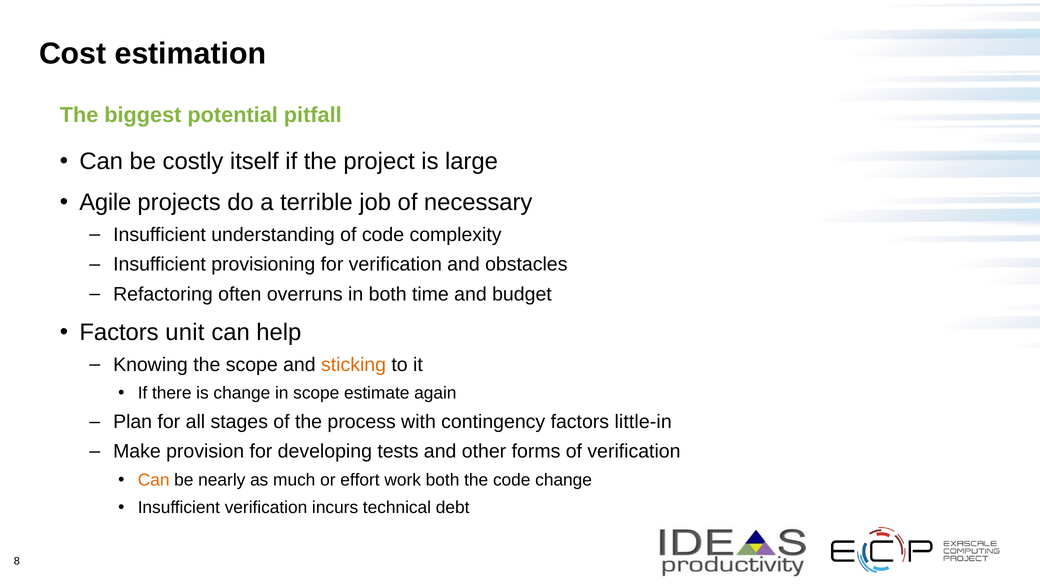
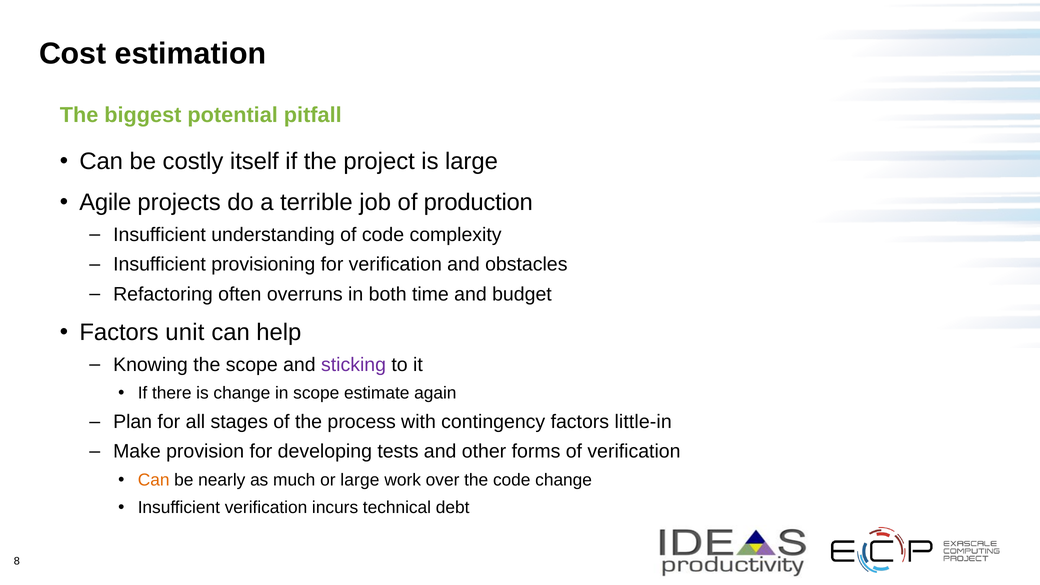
necessary: necessary -> production
sticking colour: orange -> purple
or effort: effort -> large
work both: both -> over
